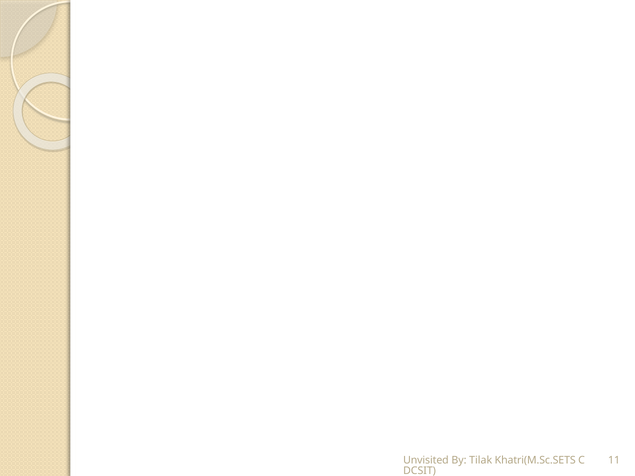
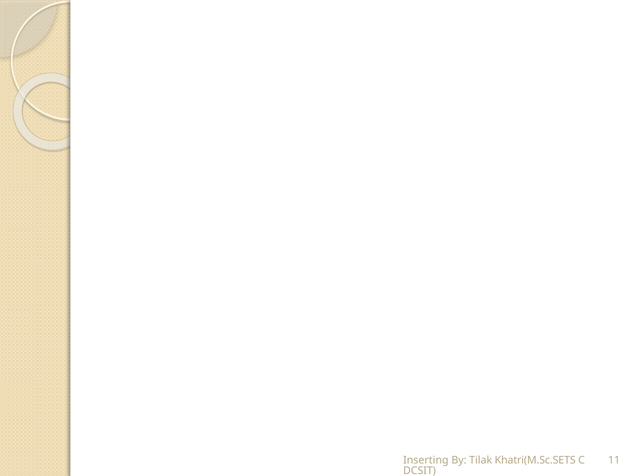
Unvisited: Unvisited -> Inserting
